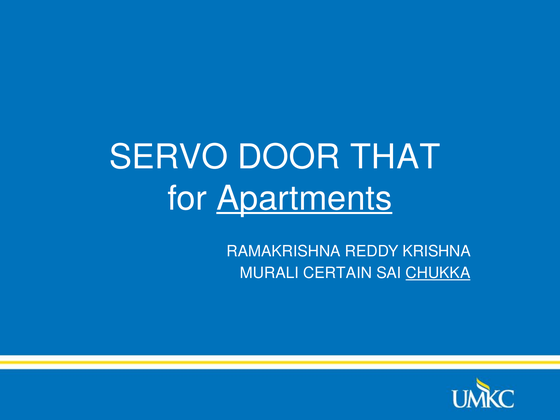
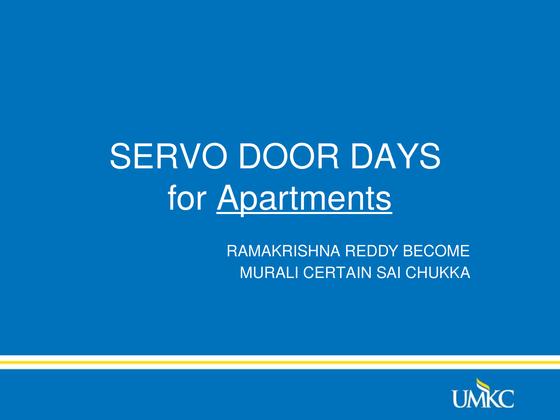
THAT: THAT -> DAYS
KRISHNA: KRISHNA -> BECOME
CHUKKA underline: present -> none
